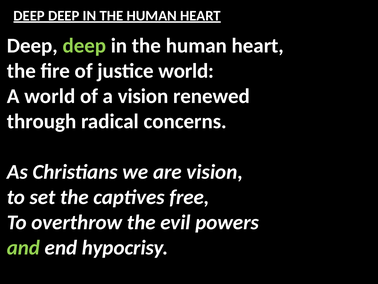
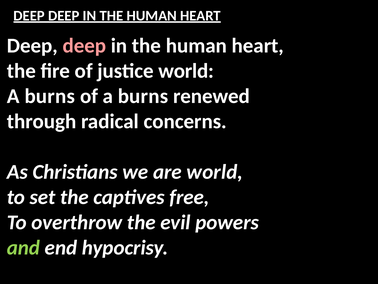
deep at (84, 46) colour: light green -> pink
world at (50, 96): world -> burns
of a vision: vision -> burns
are vision: vision -> world
